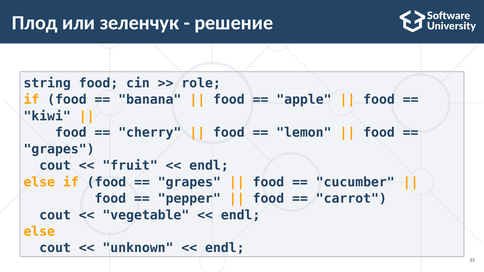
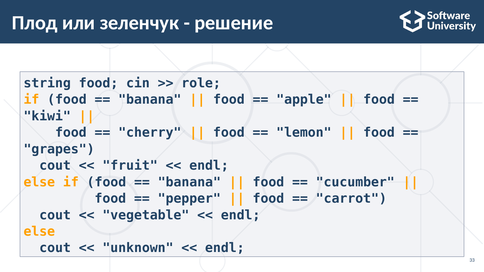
grapes at (189, 182): grapes -> banana
